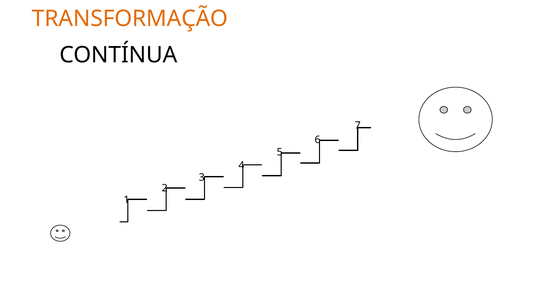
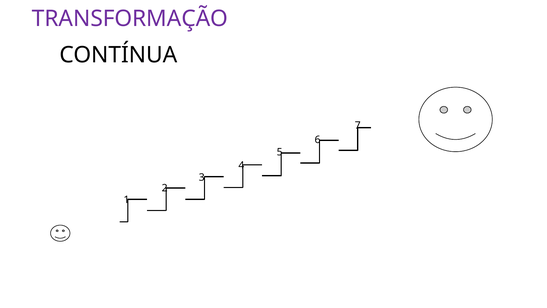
TRANSFORMAÇÃO colour: orange -> purple
